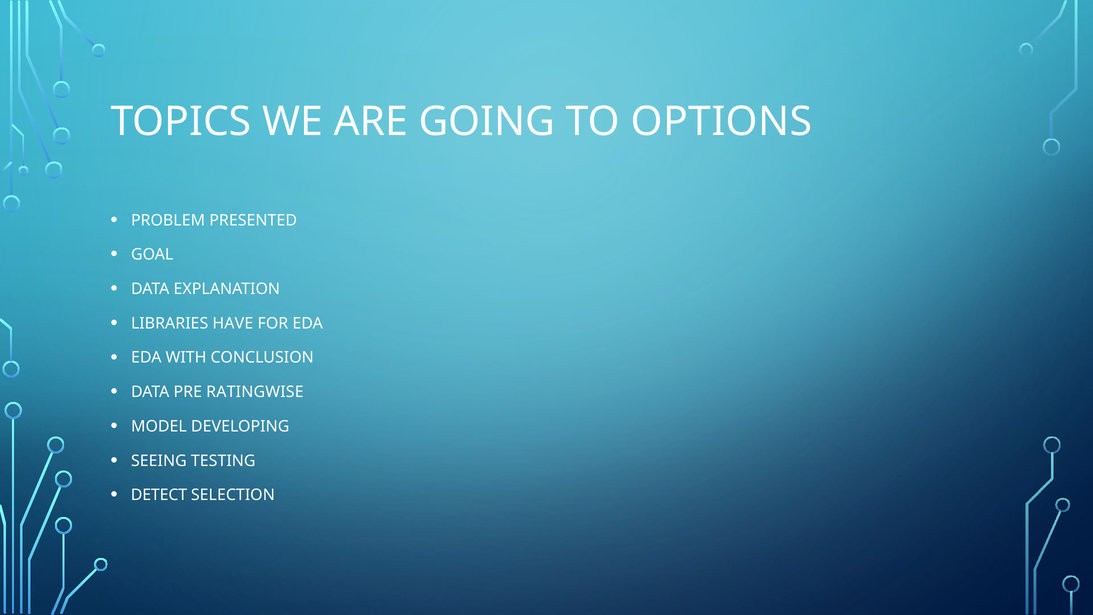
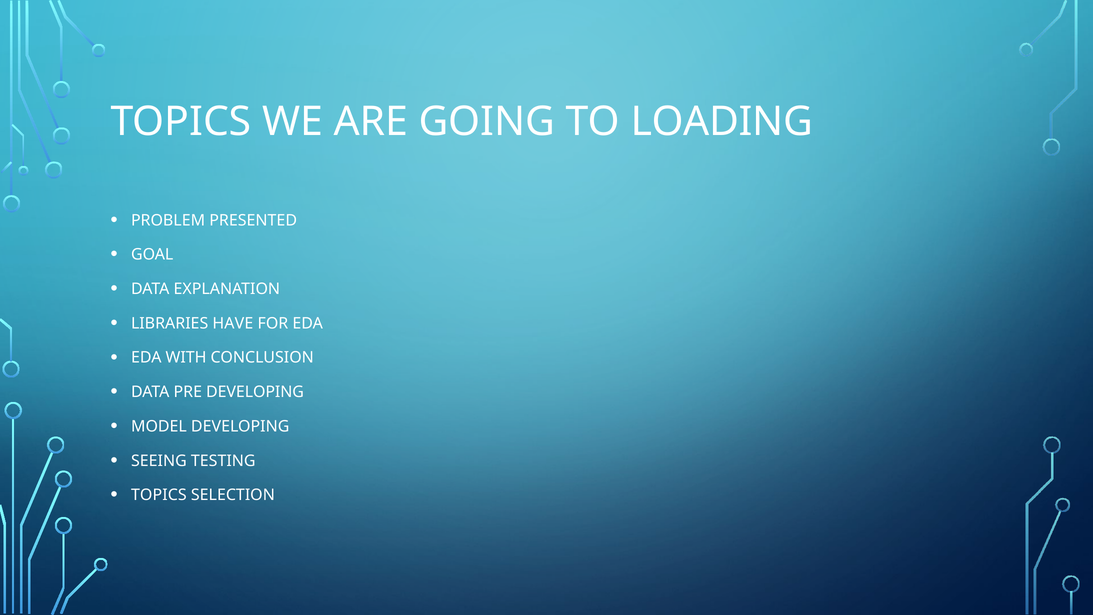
OPTIONS: OPTIONS -> LOADING
PRE RATINGWISE: RATINGWISE -> DEVELOPING
DETECT at (159, 495): DETECT -> TOPICS
